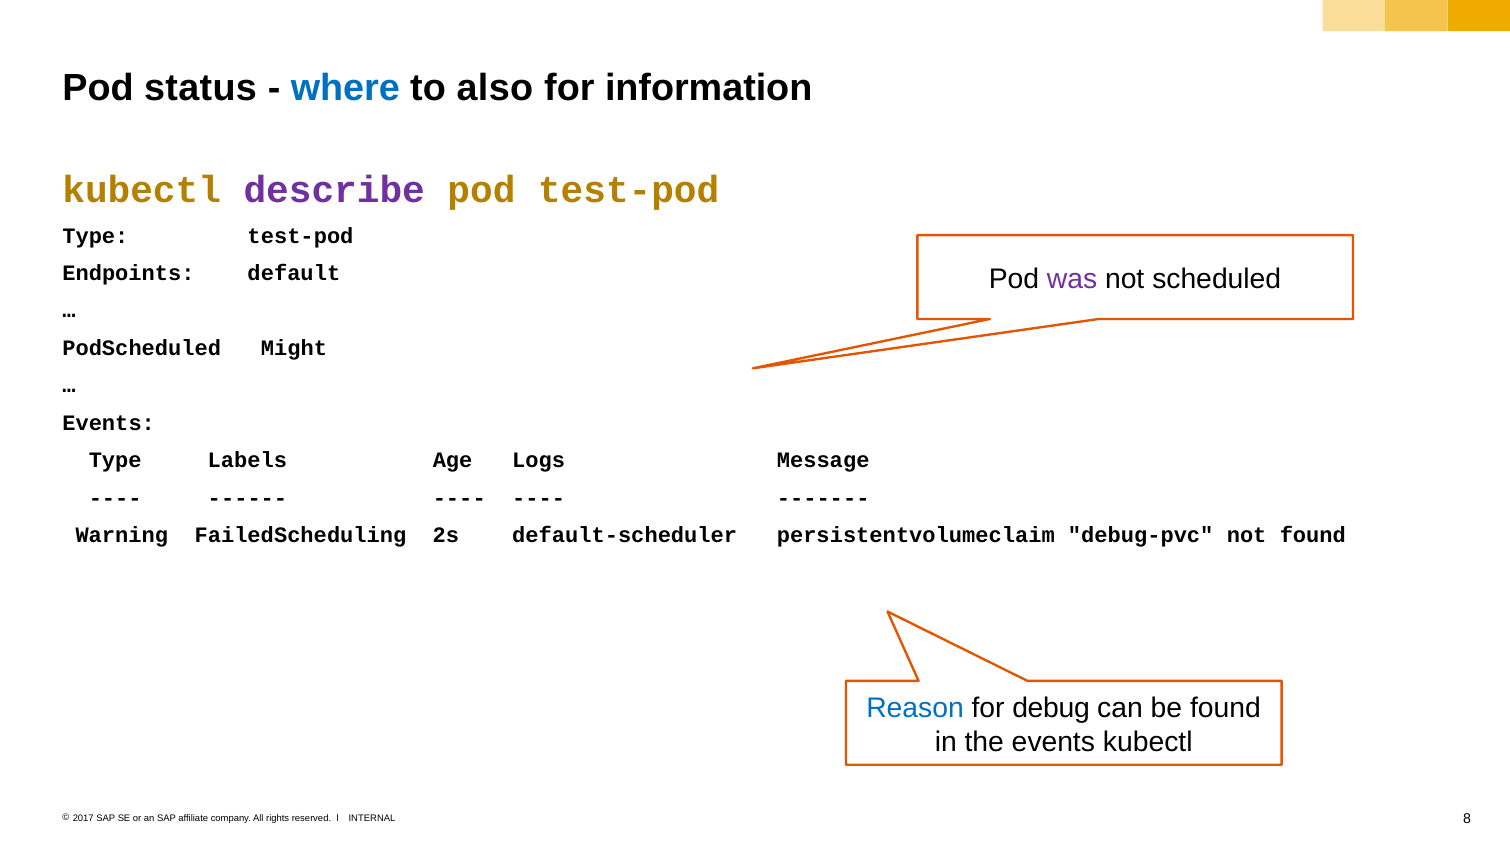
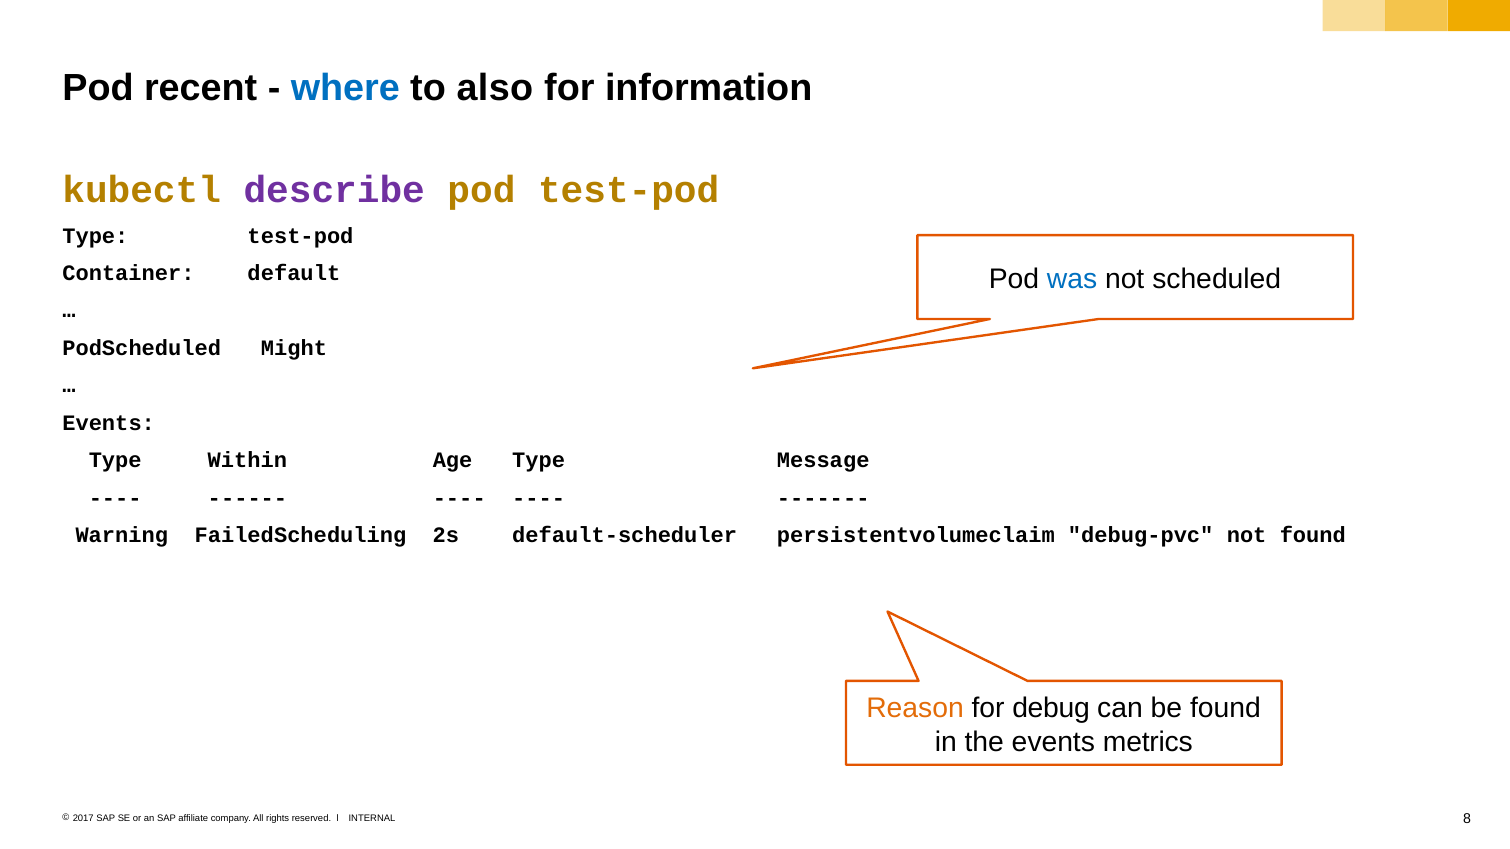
status: status -> recent
Endpoints: Endpoints -> Container
was colour: purple -> blue
Labels: Labels -> Within
Age Logs: Logs -> Type
Reason colour: blue -> orange
events kubectl: kubectl -> metrics
